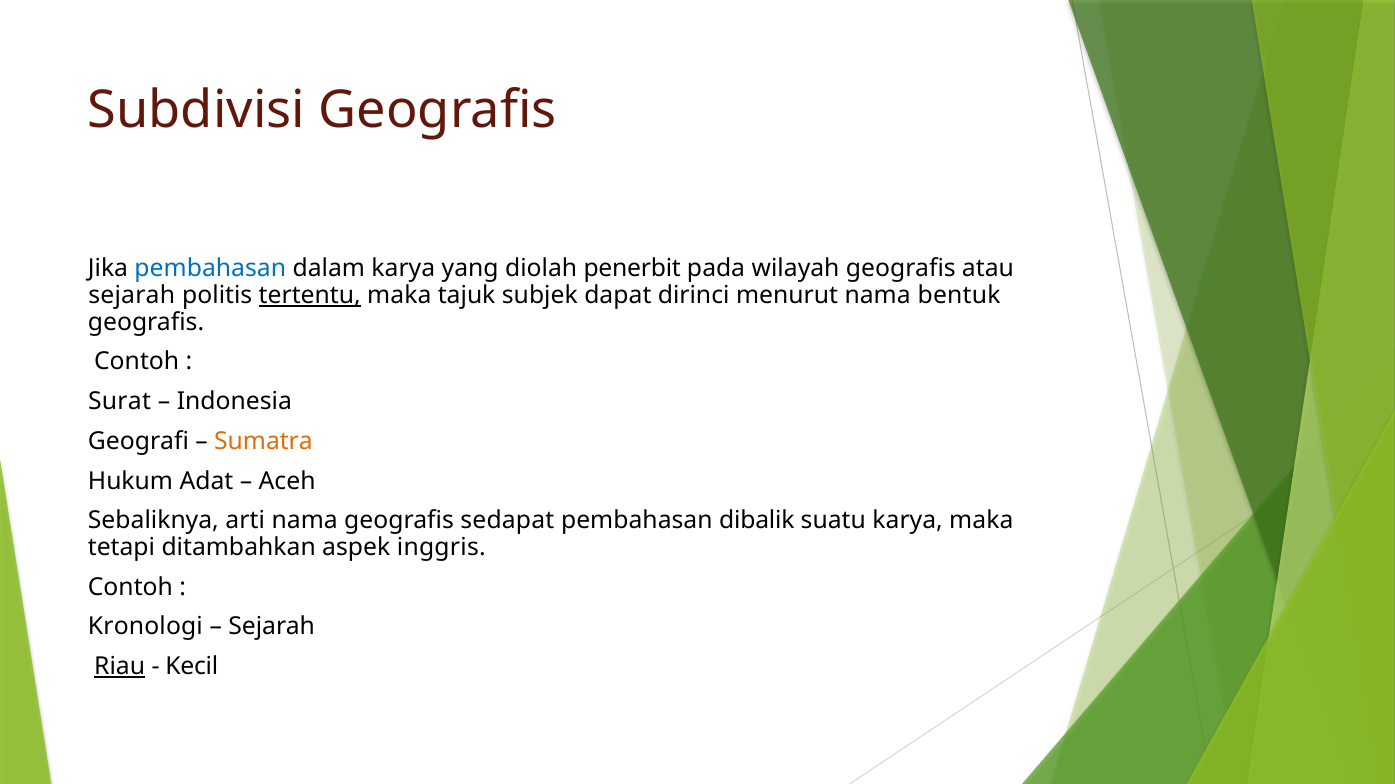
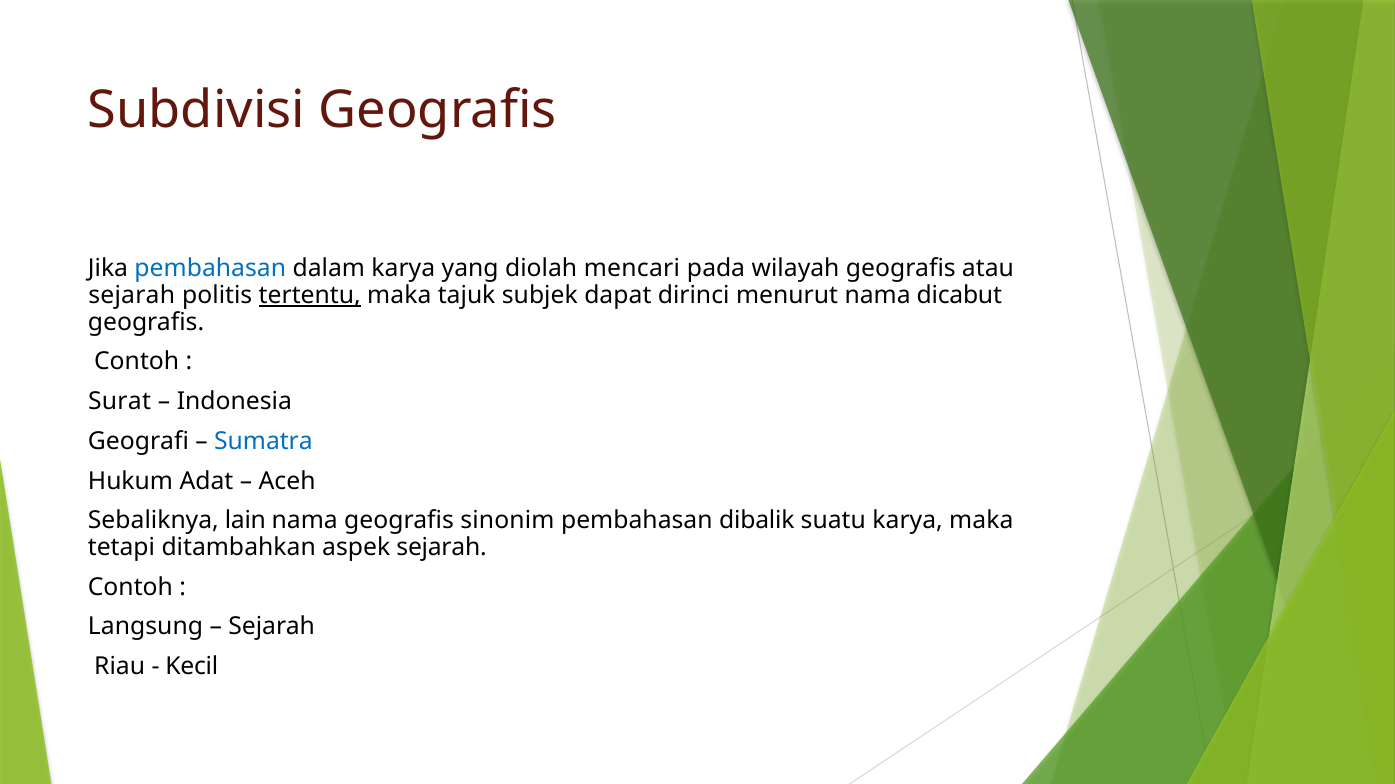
penerbit: penerbit -> mencari
bentuk: bentuk -> dicabut
Sumatra colour: orange -> blue
arti: arti -> lain
sedapat: sedapat -> sinonim
aspek inggris: inggris -> sejarah
Kronologi: Kronologi -> Langsung
Riau underline: present -> none
